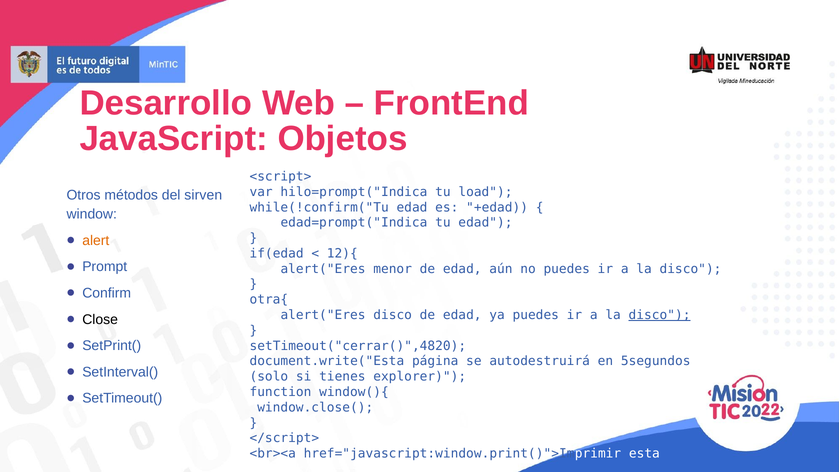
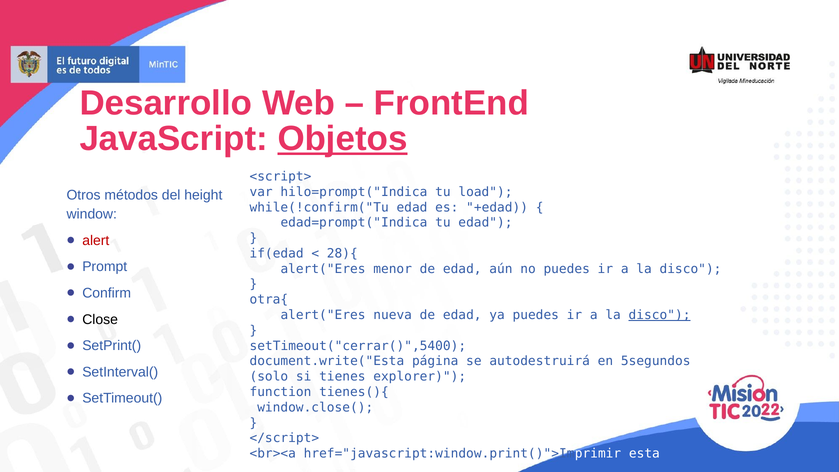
Objetos underline: none -> present
sirven: sirven -> height
alert colour: orange -> red
12){: 12){ -> 28){
alert("Eres disco: disco -> nueva
setTimeout("cerrar()",4820: setTimeout("cerrar()",4820 -> setTimeout("cerrar()",5400
window(){: window(){ -> tienes(){
